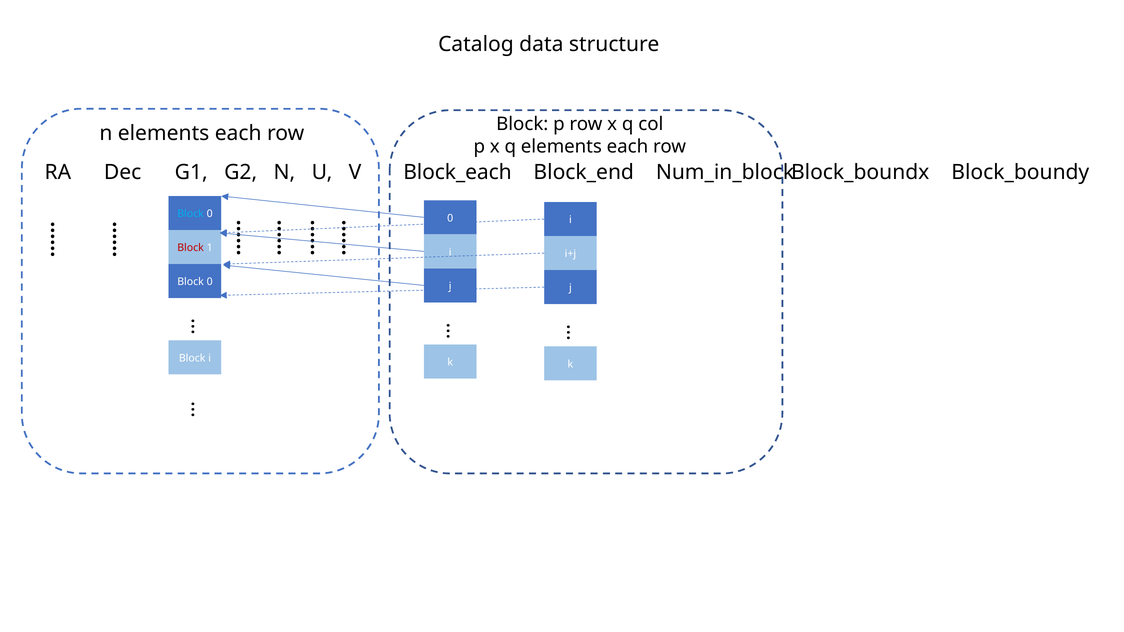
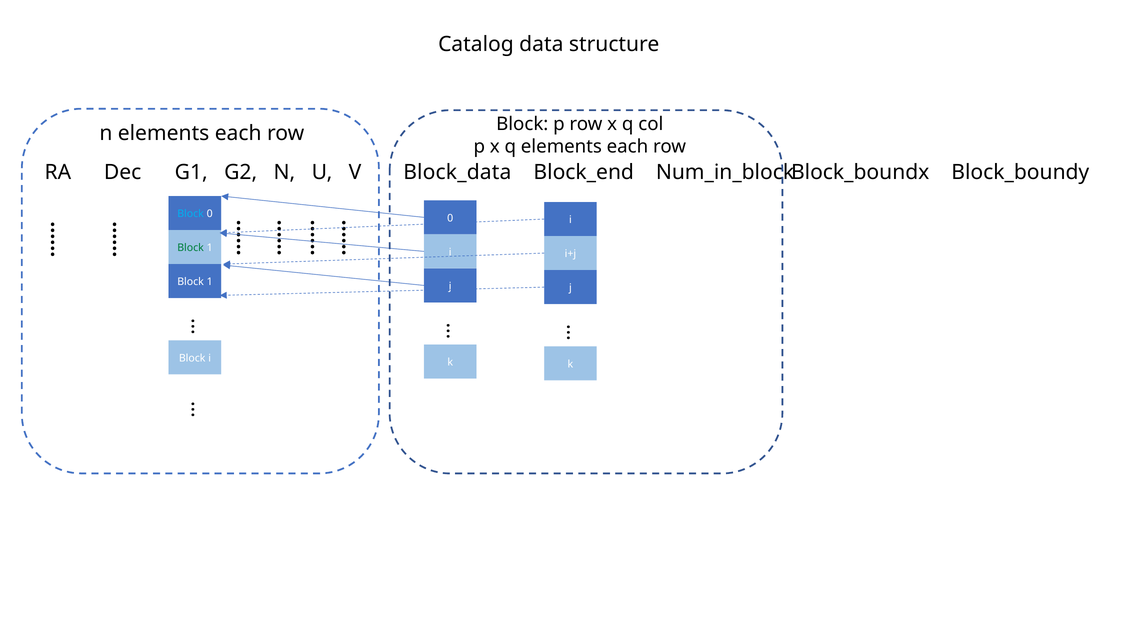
Block_each: Block_each -> Block_data
Block at (191, 248) colour: red -> green
0 at (210, 282): 0 -> 1
